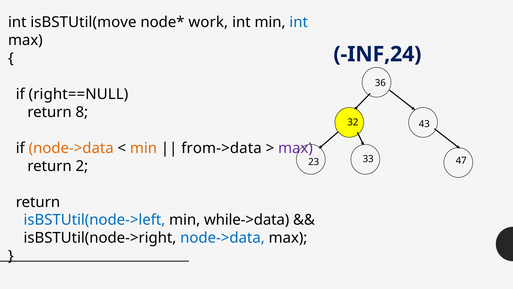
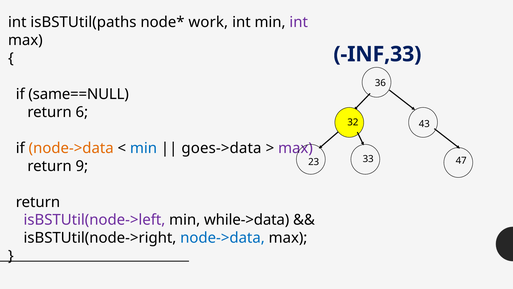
isBSTUtil(move: isBSTUtil(move -> isBSTUtil(paths
int at (299, 22) colour: blue -> purple
INF,24: INF,24 -> INF,33
right==NULL: right==NULL -> same==NULL
8: 8 -> 6
min at (144, 148) colour: orange -> blue
from->data: from->data -> goes->data
2: 2 -> 9
isBSTUtil(node->left colour: blue -> purple
